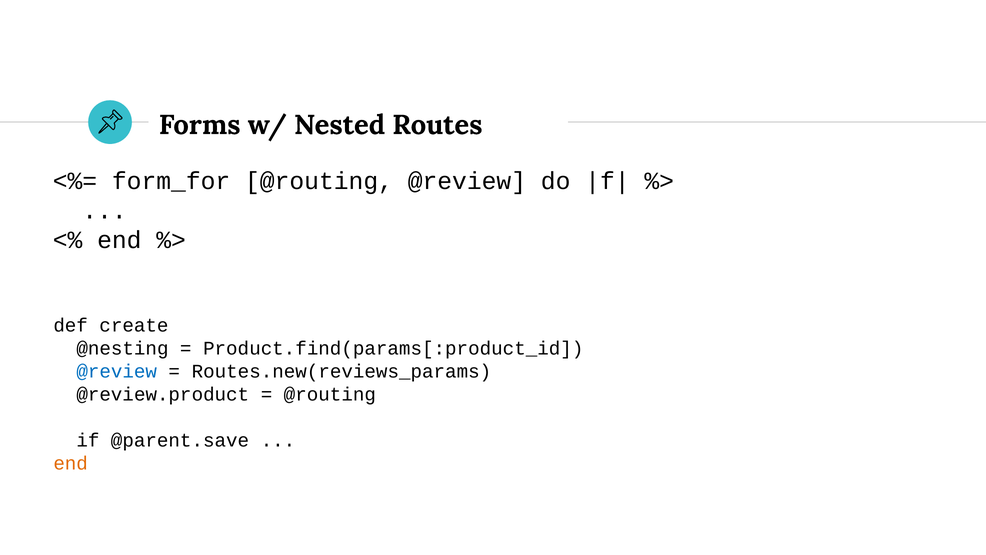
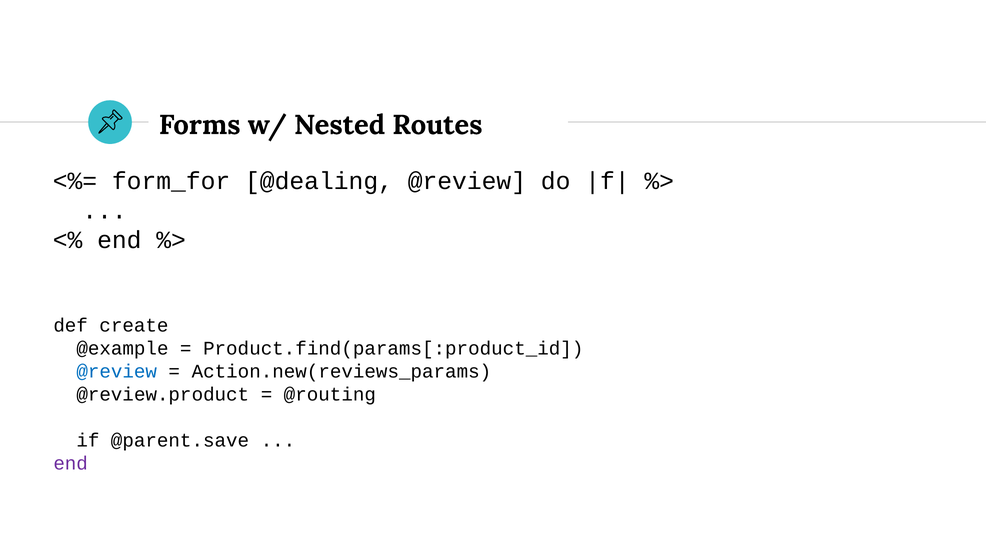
form_for @routing: @routing -> @dealing
@nesting: @nesting -> @example
Routes.new(reviews_params: Routes.new(reviews_params -> Action.new(reviews_params
end at (71, 463) colour: orange -> purple
